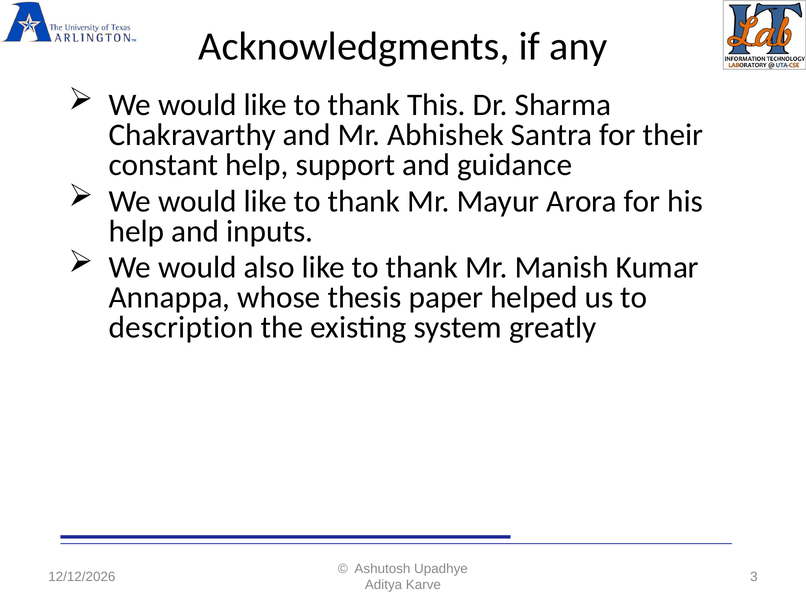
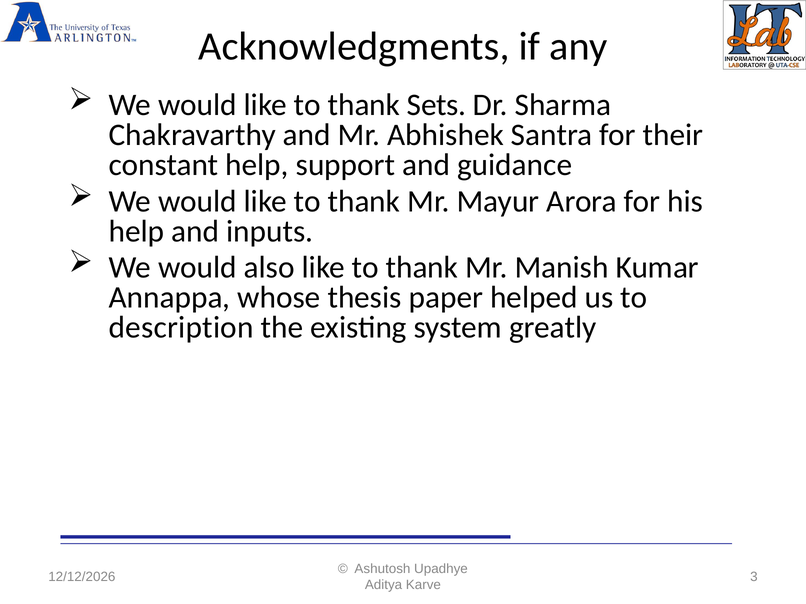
This: This -> Sets
